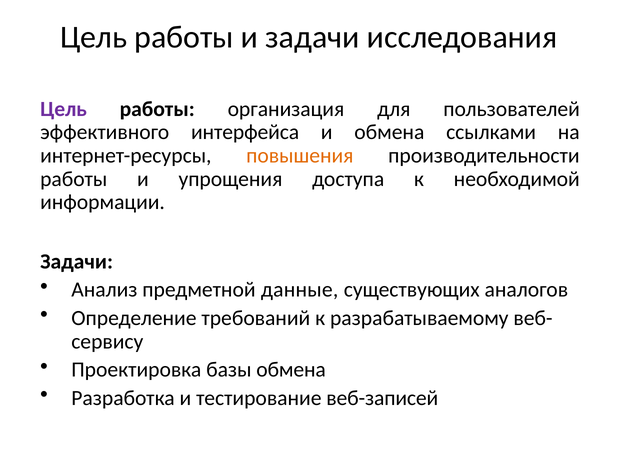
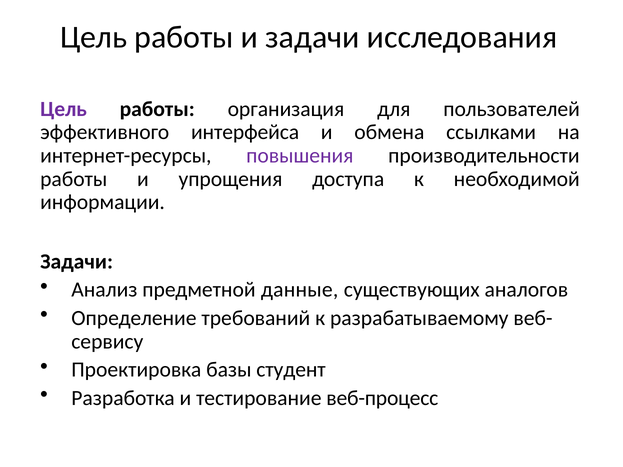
повышения colour: orange -> purple
базы обмена: обмена -> студент
веб-записей: веб-записей -> веб-процесс
